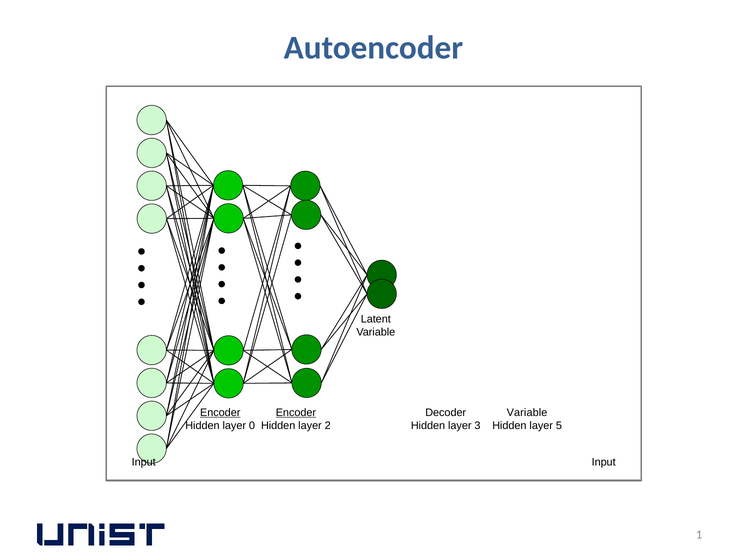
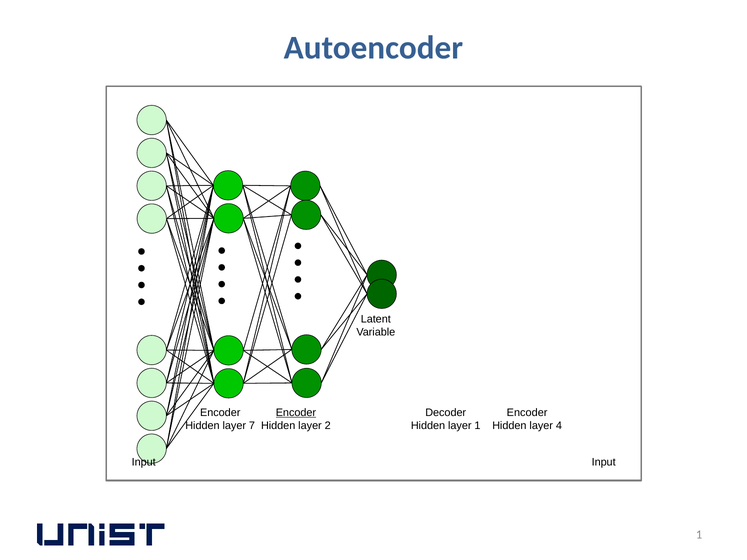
Encoder at (220, 413) underline: present -> none
Variable at (527, 413): Variable -> Encoder
0: 0 -> 7
layer 3: 3 -> 1
5: 5 -> 4
